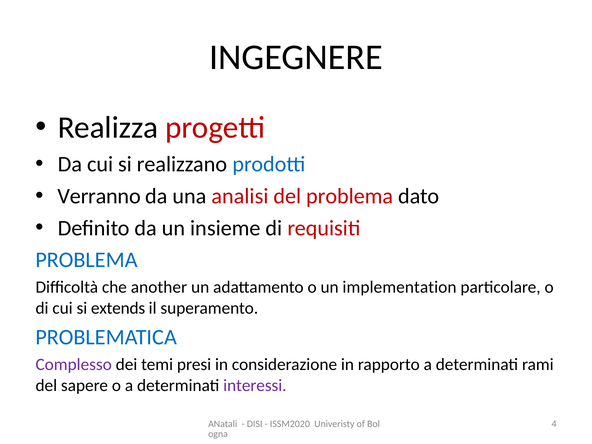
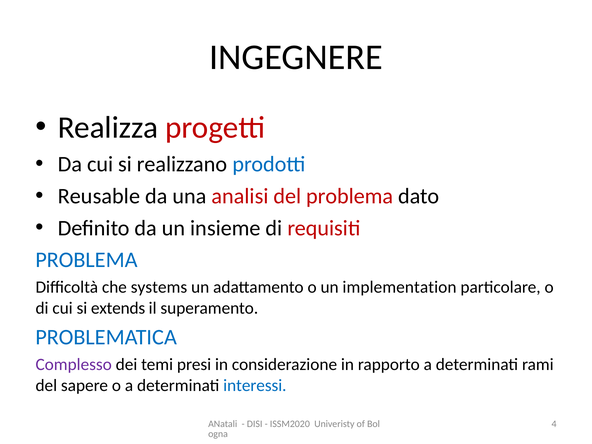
Verranno: Verranno -> Reusable
another: another -> systems
interessi colour: purple -> blue
